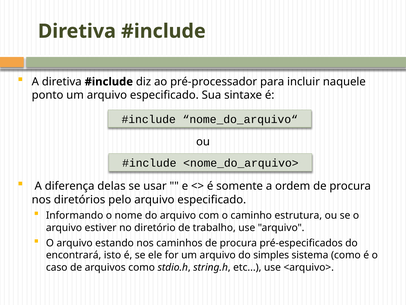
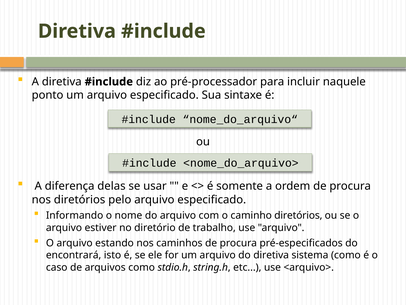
caminho estrutura: estrutura -> diretórios
do simples: simples -> diretiva
